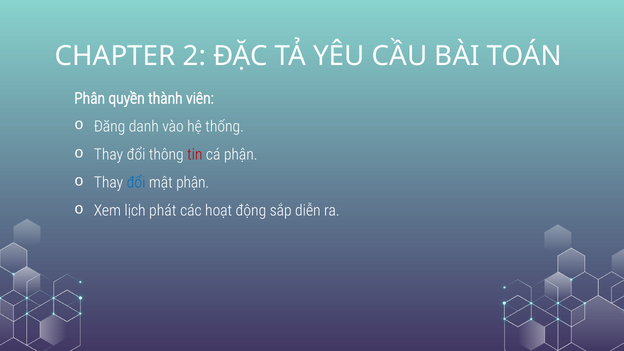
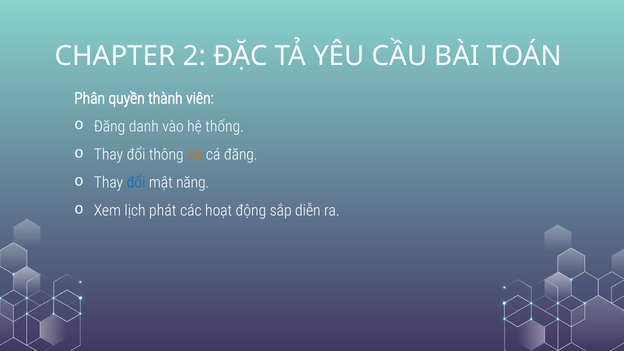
tin colour: red -> orange
cá phận: phận -> đăng
mật phận: phận -> năng
